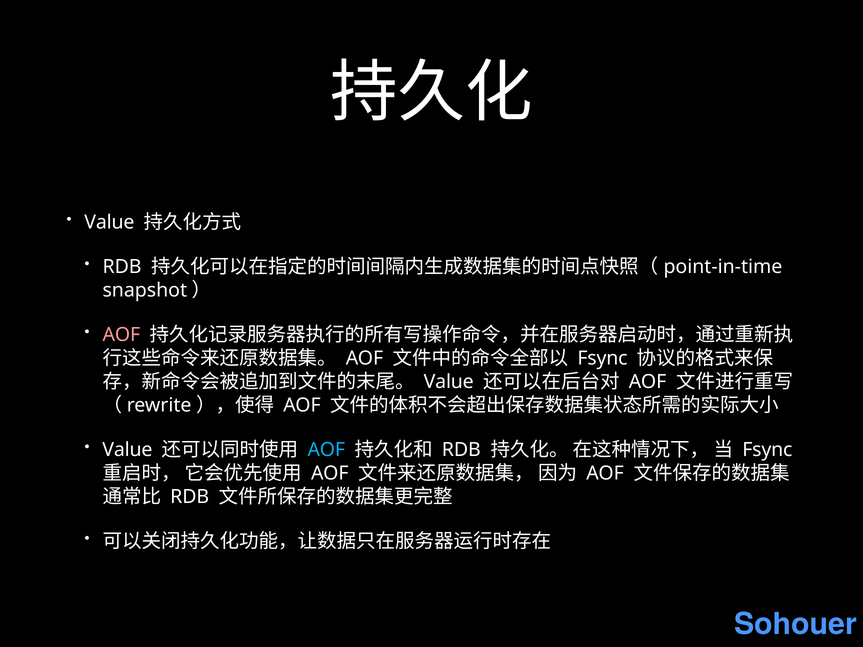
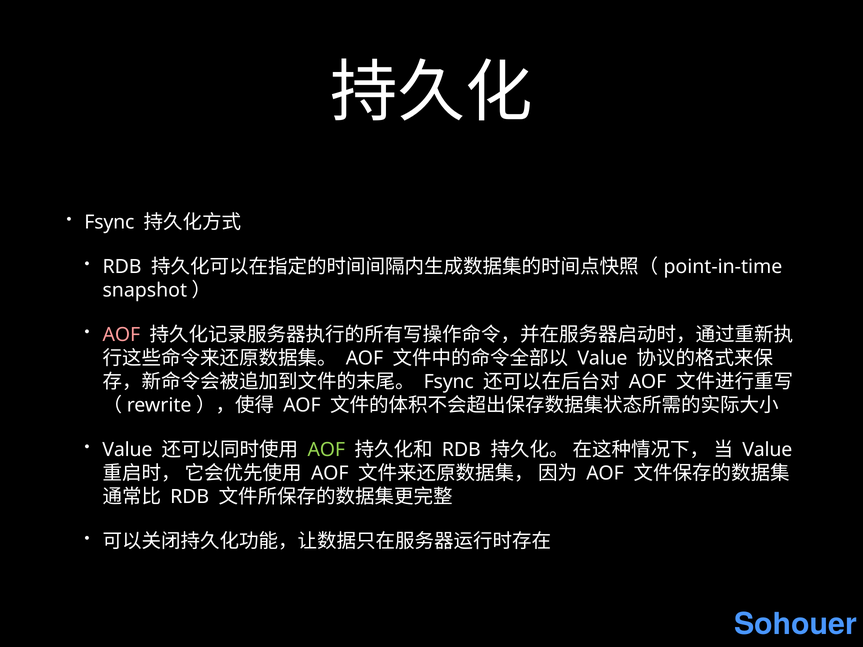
Value at (109, 222): Value -> Fsync
Fsync at (602, 358): Fsync -> Value
Value at (449, 382): Value -> Fsync
AOF at (326, 450) colour: light blue -> light green
Fsync at (767, 450): Fsync -> Value
